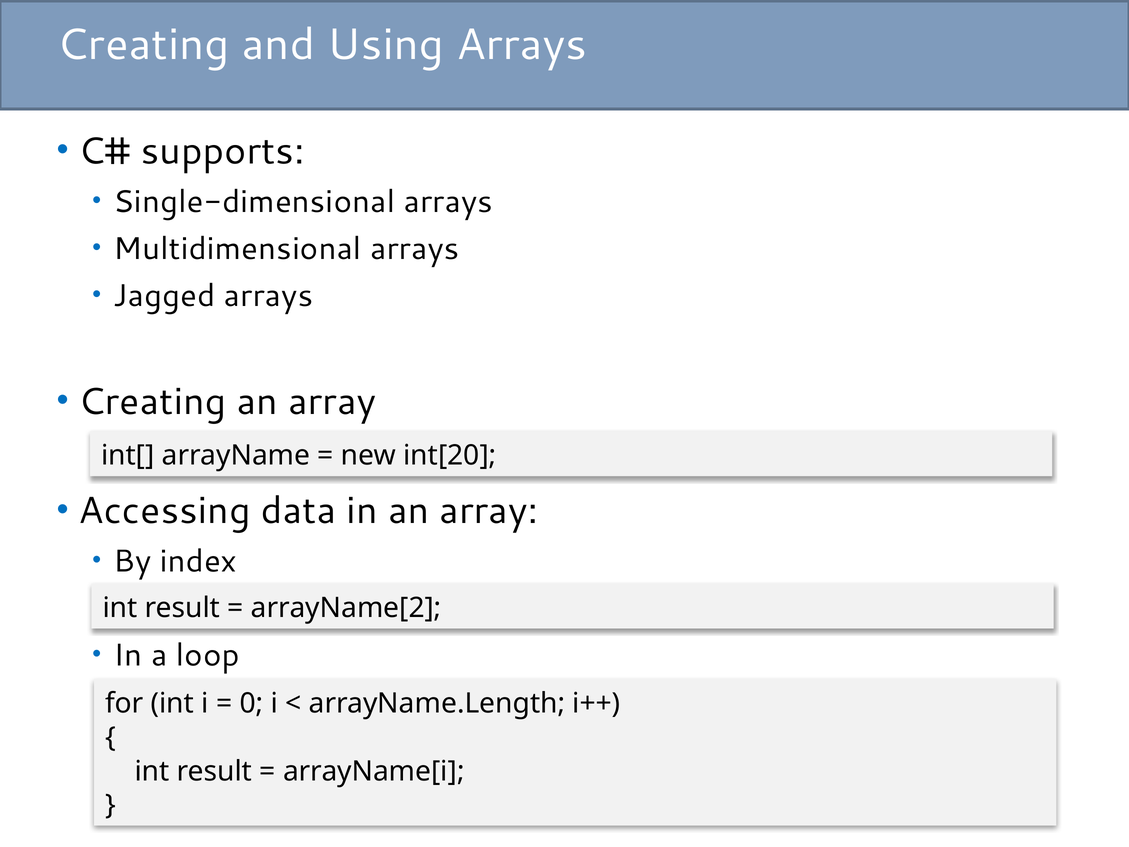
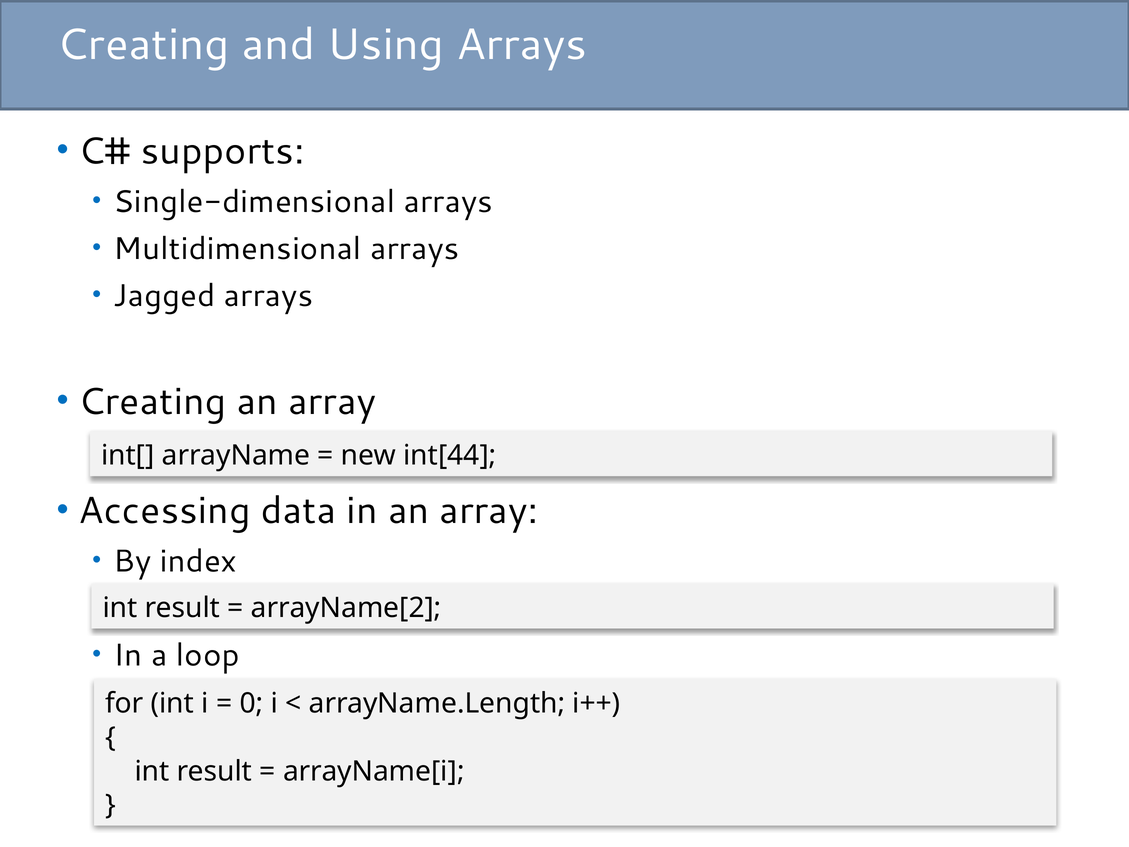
int[20: int[20 -> int[44
